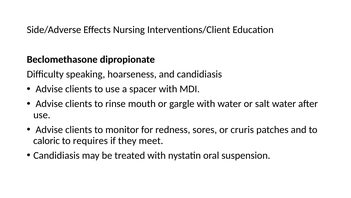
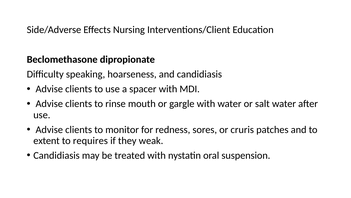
caloric: caloric -> extent
meet: meet -> weak
